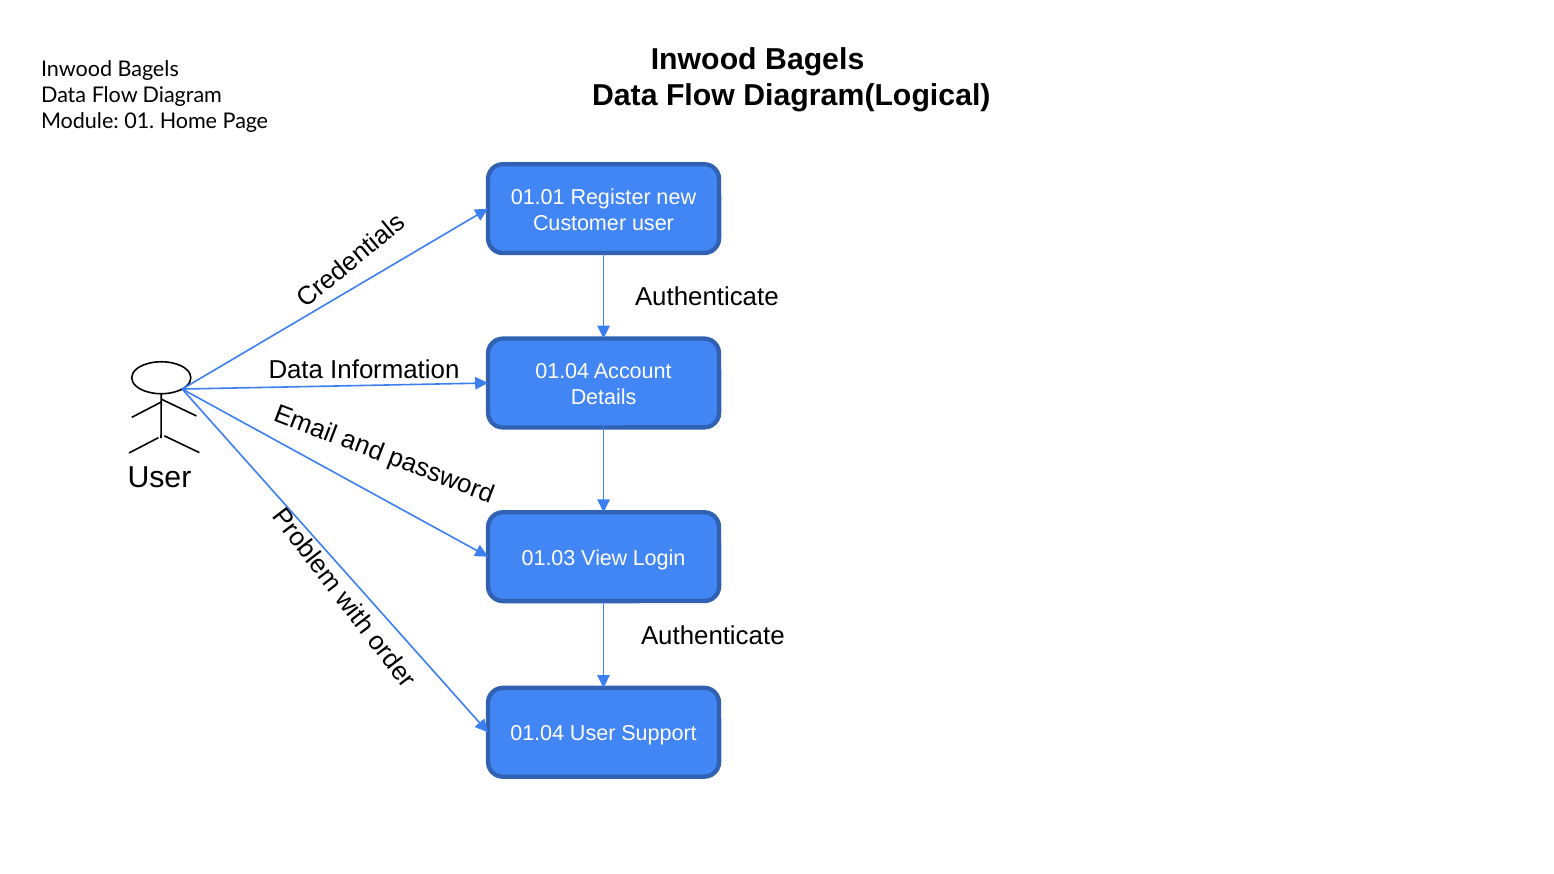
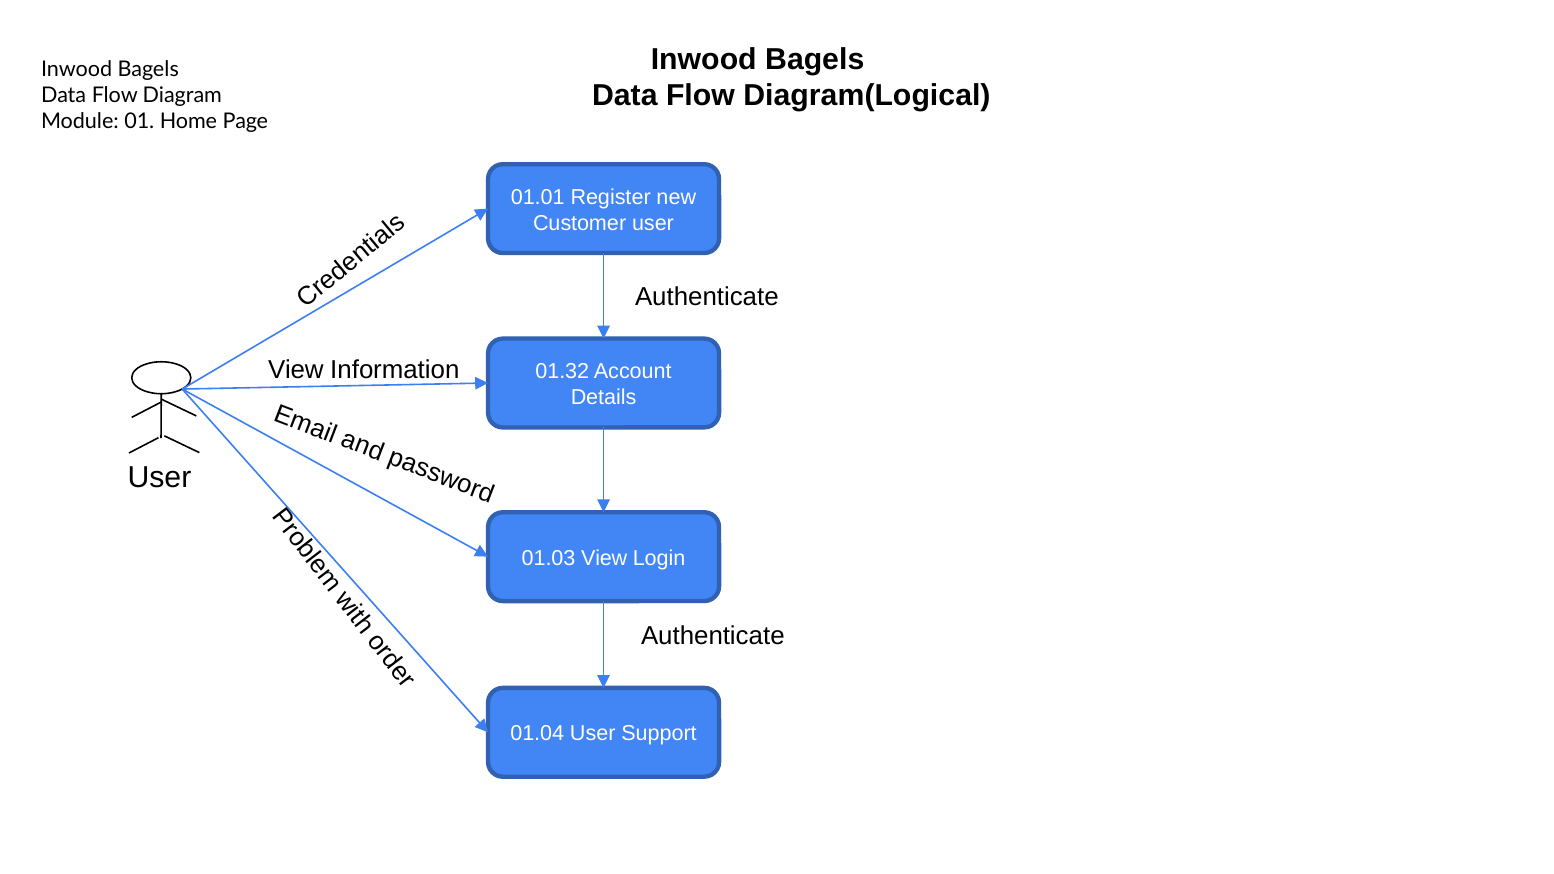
Data at (296, 370): Data -> View
01.04 at (562, 372): 01.04 -> 01.32
